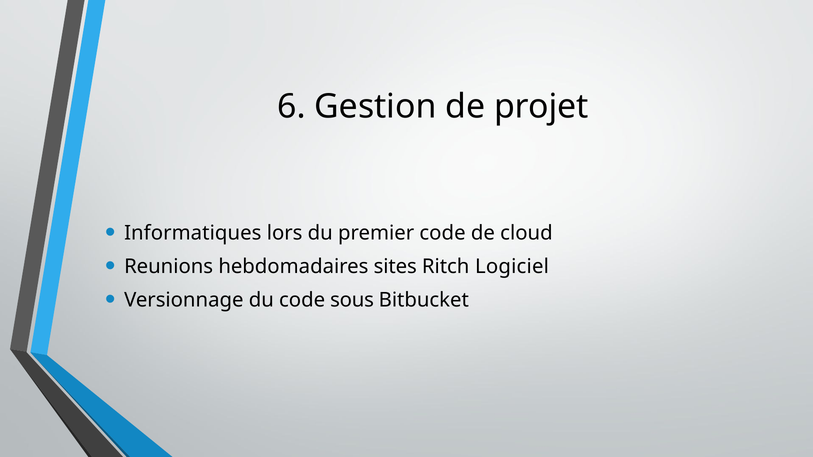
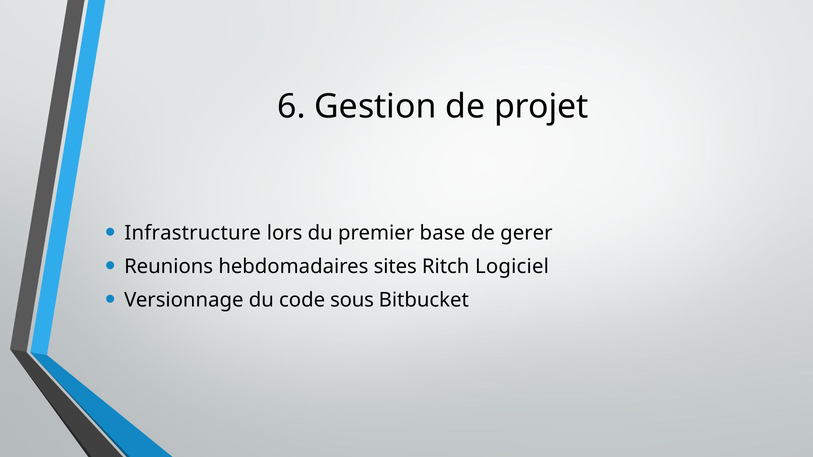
Informatiques: Informatiques -> Infrastructure
premier code: code -> base
cloud: cloud -> gerer
